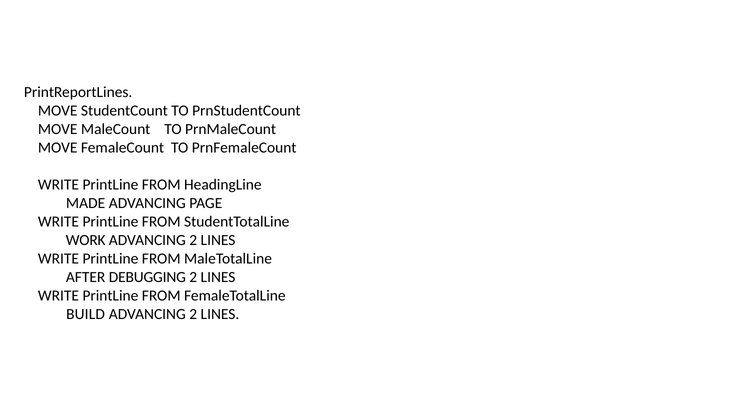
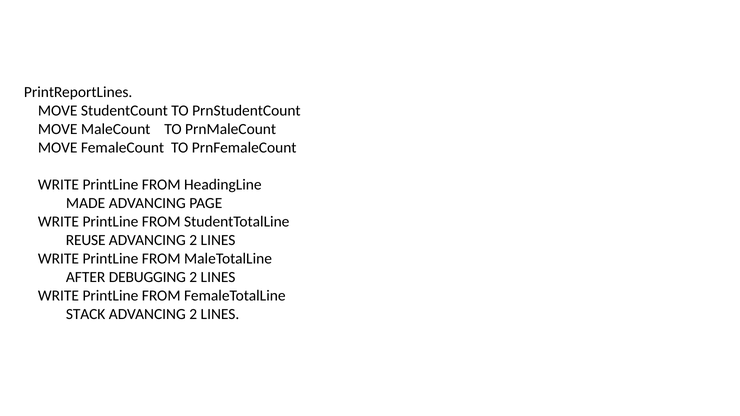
WORK: WORK -> REUSE
BUILD: BUILD -> STACK
